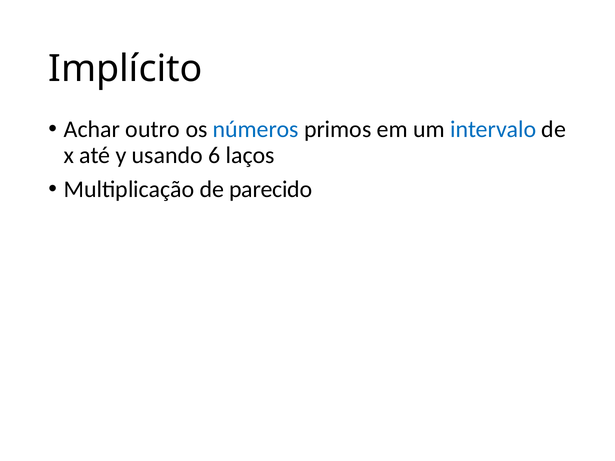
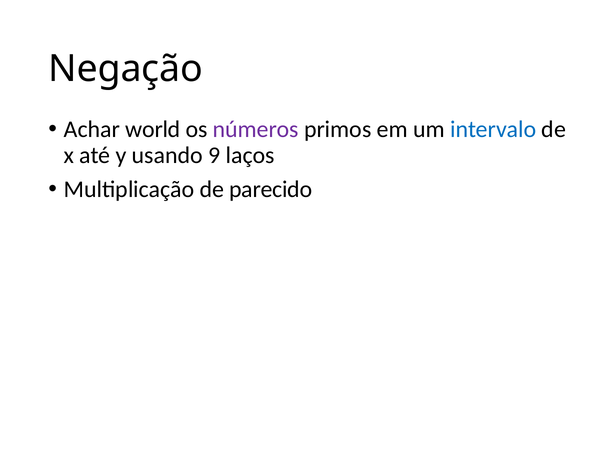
Implícito: Implícito -> Negação
outro: outro -> world
números colour: blue -> purple
6: 6 -> 9
